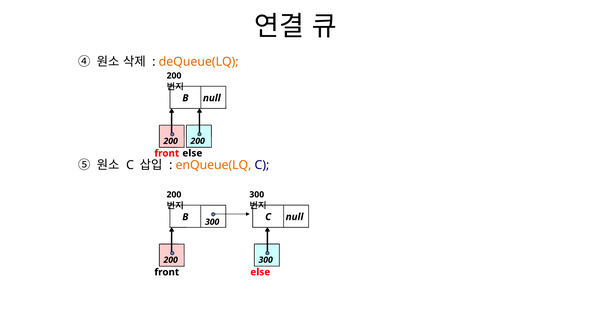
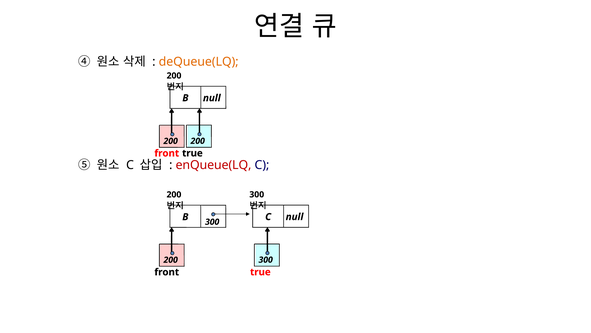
else at (192, 153): else -> true
enQueue(LQ colour: orange -> red
else at (260, 272): else -> true
